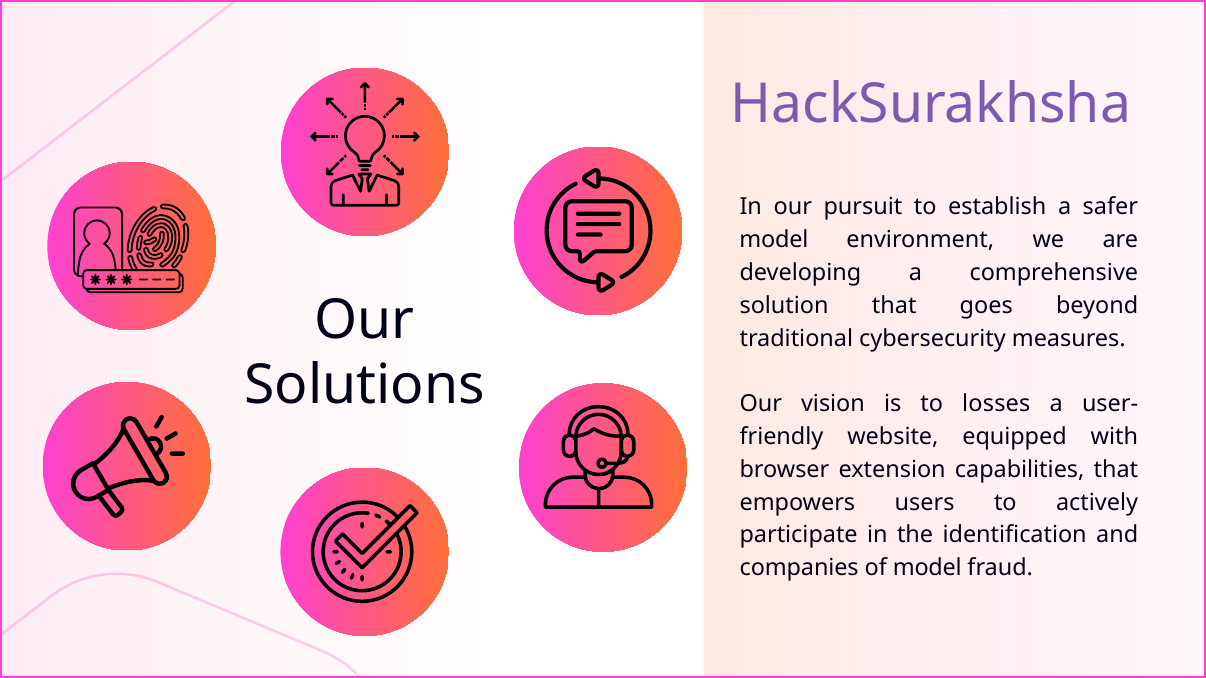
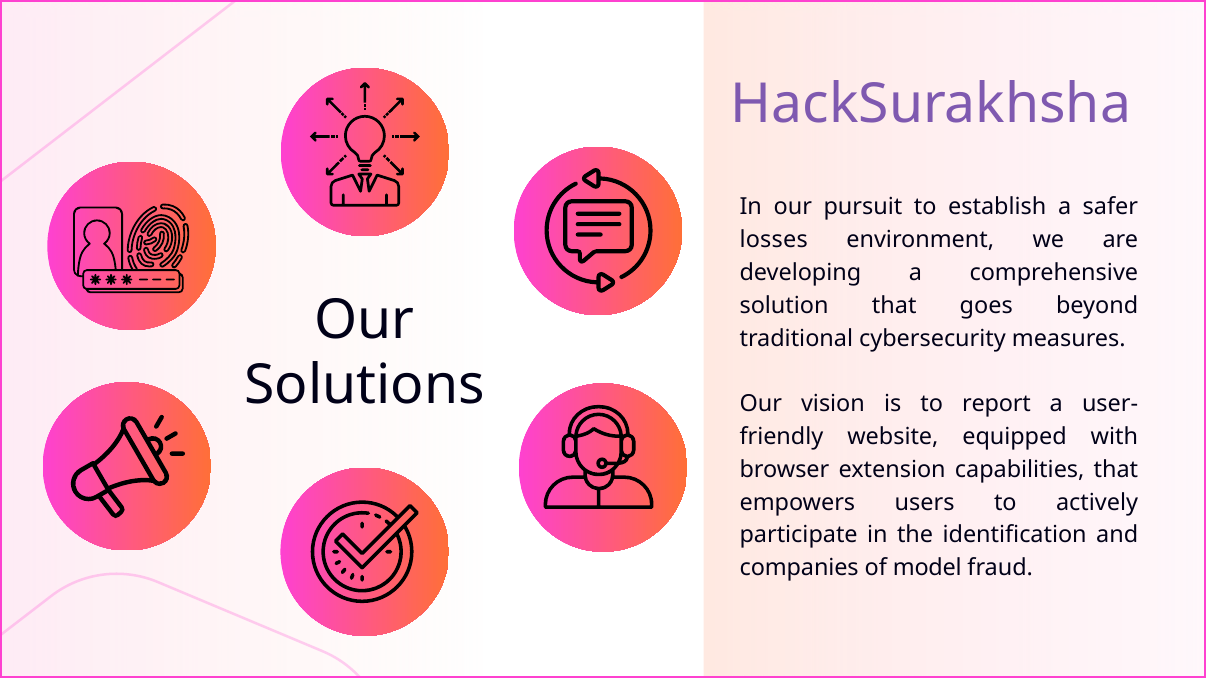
model at (774, 240): model -> losses
losses: losses -> report
